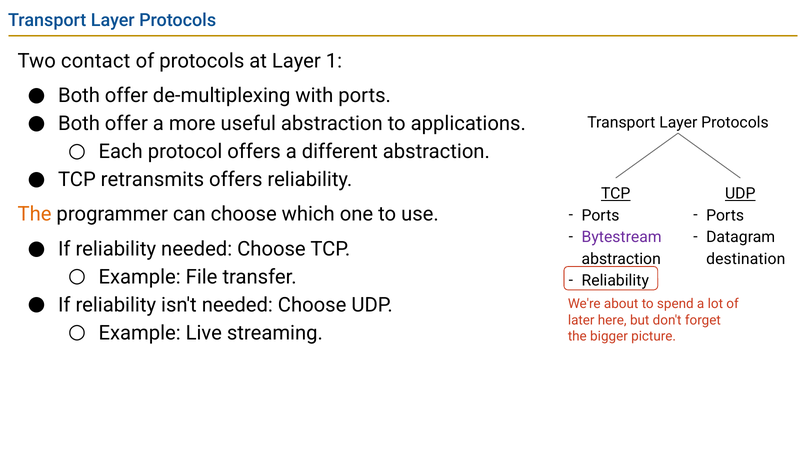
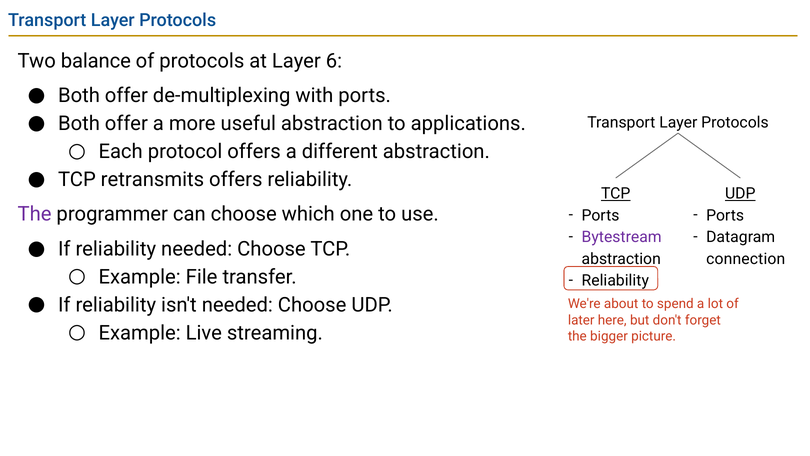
contact: contact -> balance
1: 1 -> 6
The at (35, 214) colour: orange -> purple
destination: destination -> connection
